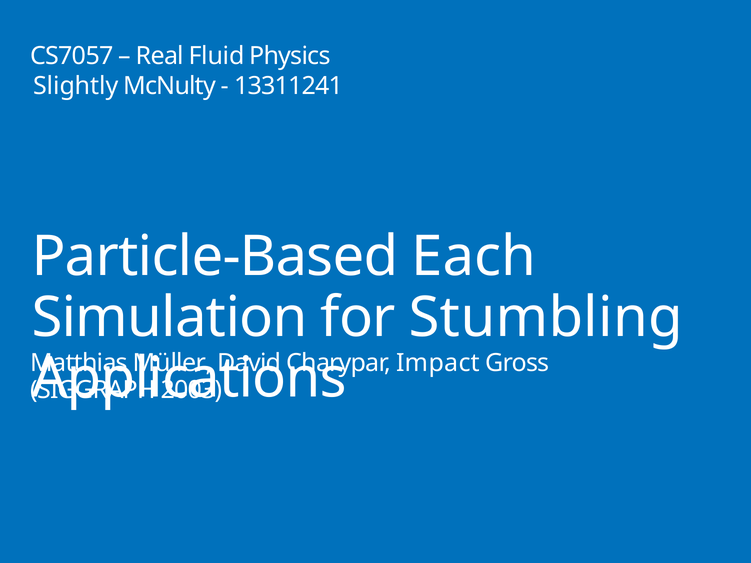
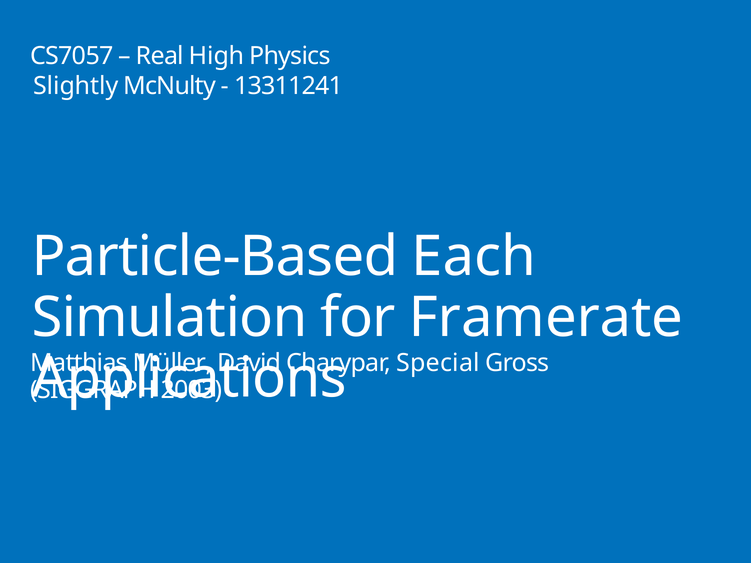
Fluid: Fluid -> High
Stumbling: Stumbling -> Framerate
Impact: Impact -> Special
